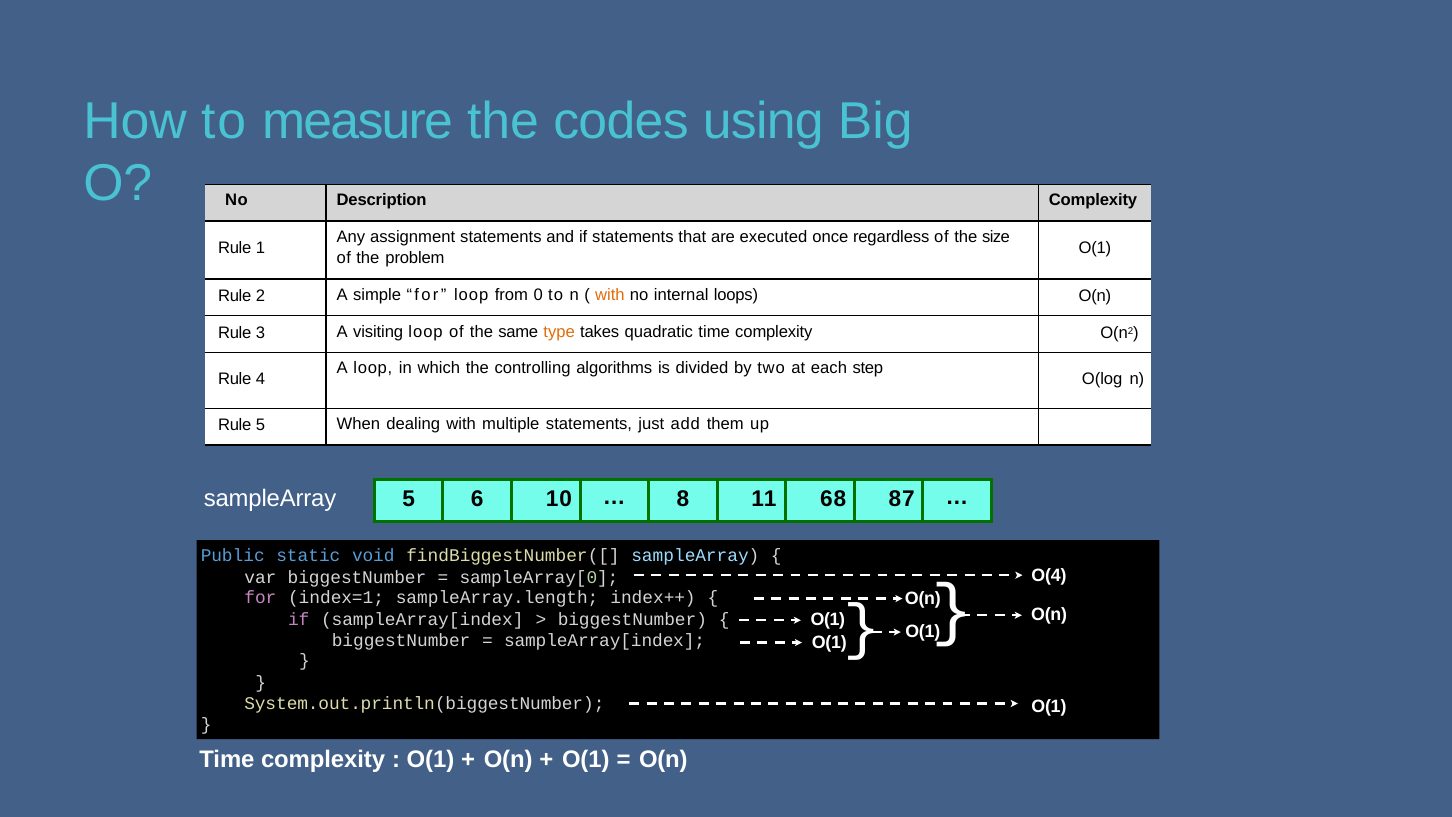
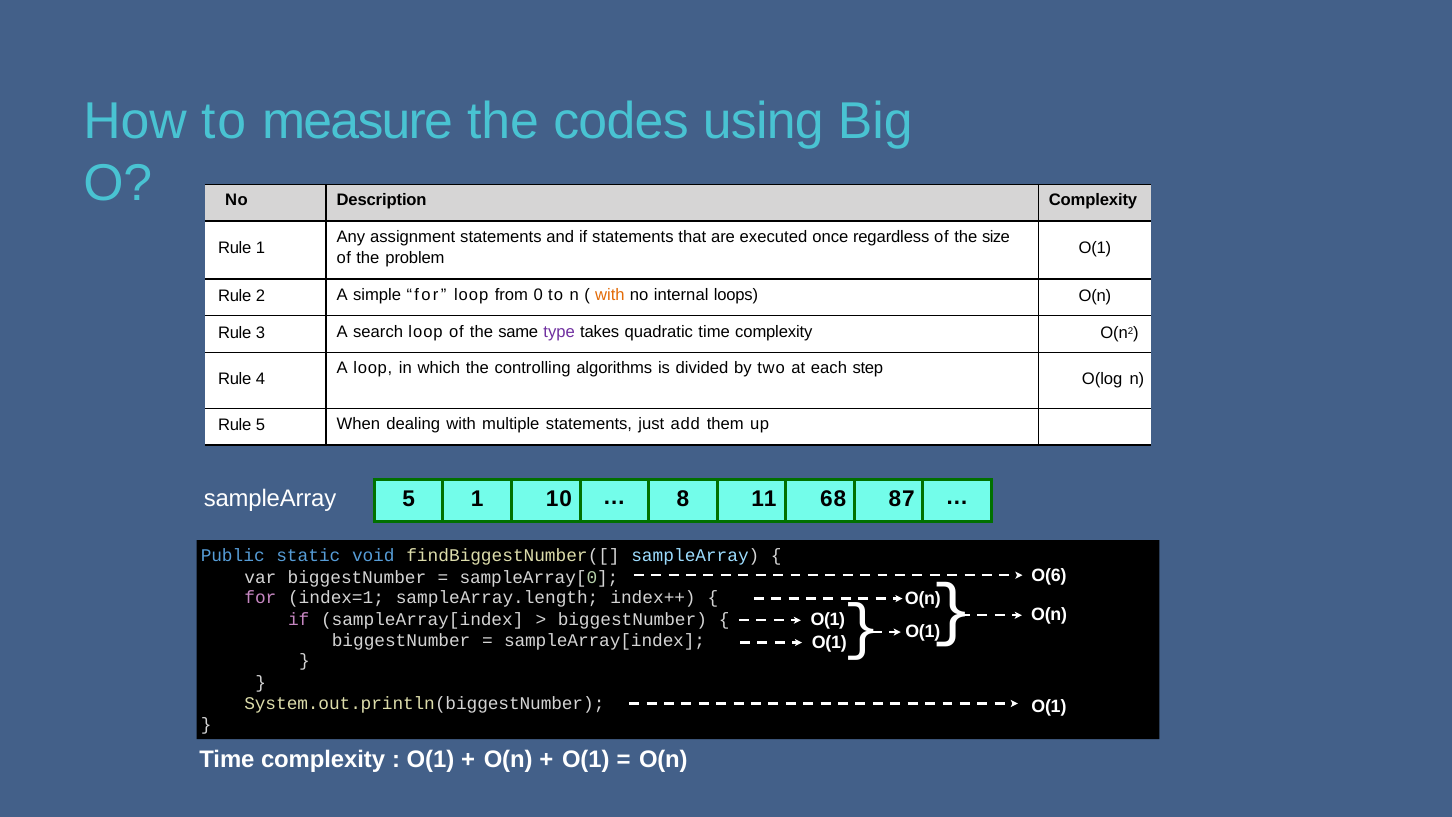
visiting: visiting -> search
type colour: orange -> purple
5 6: 6 -> 1
O(4: O(4 -> O(6
